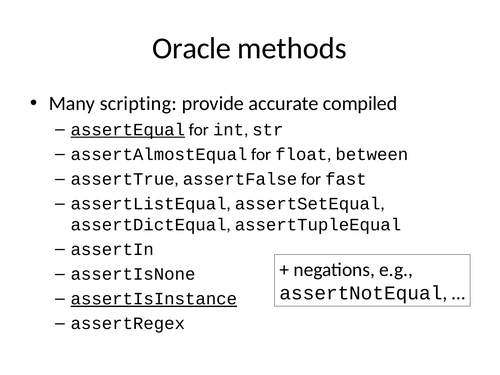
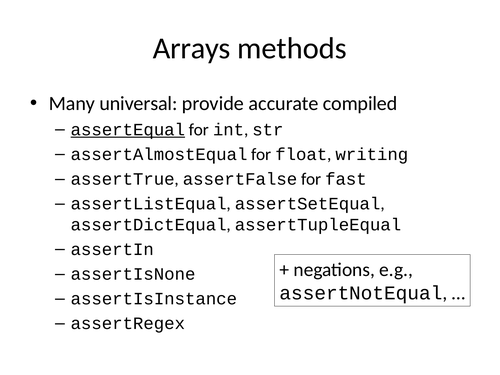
Oracle: Oracle -> Arrays
scripting: scripting -> universal
between: between -> writing
assertIsInstance underline: present -> none
